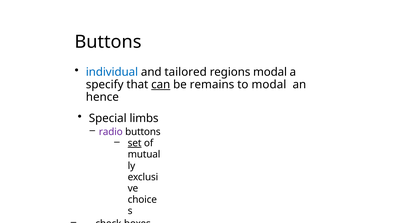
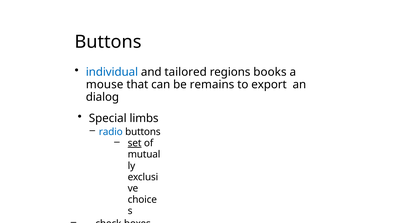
regions modal: modal -> books
specify: specify -> mouse
can underline: present -> none
to modal: modal -> export
hence: hence -> dialog
radio colour: purple -> blue
